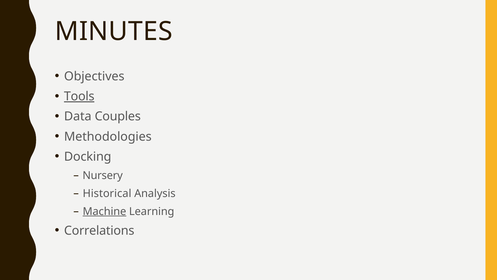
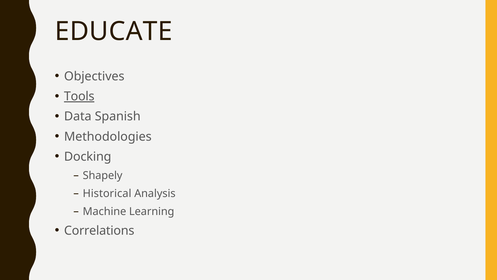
MINUTES: MINUTES -> EDUCATE
Couples: Couples -> Spanish
Nursery: Nursery -> Shapely
Machine underline: present -> none
